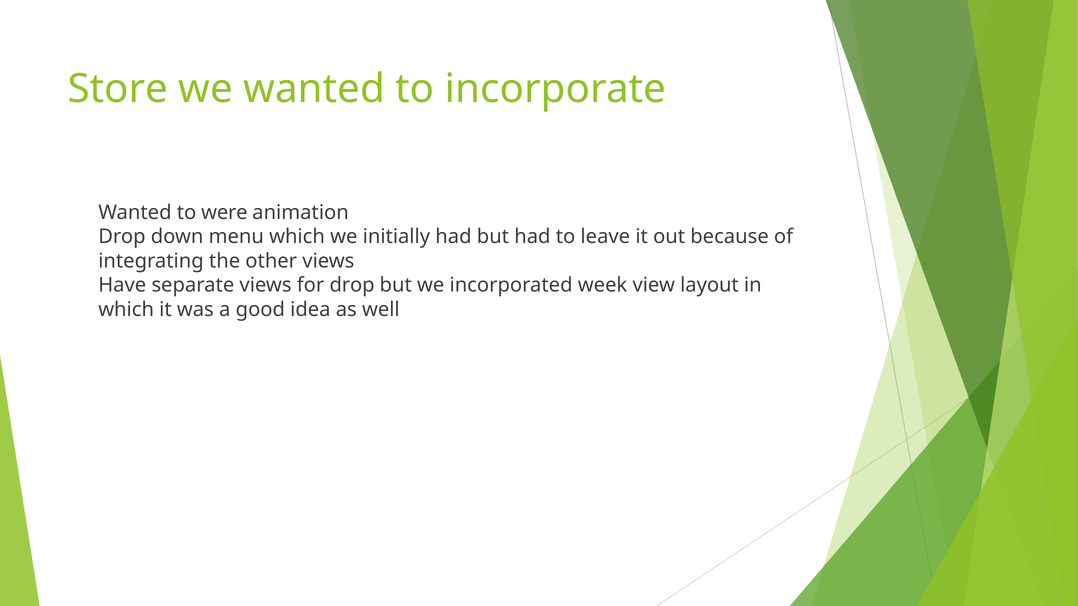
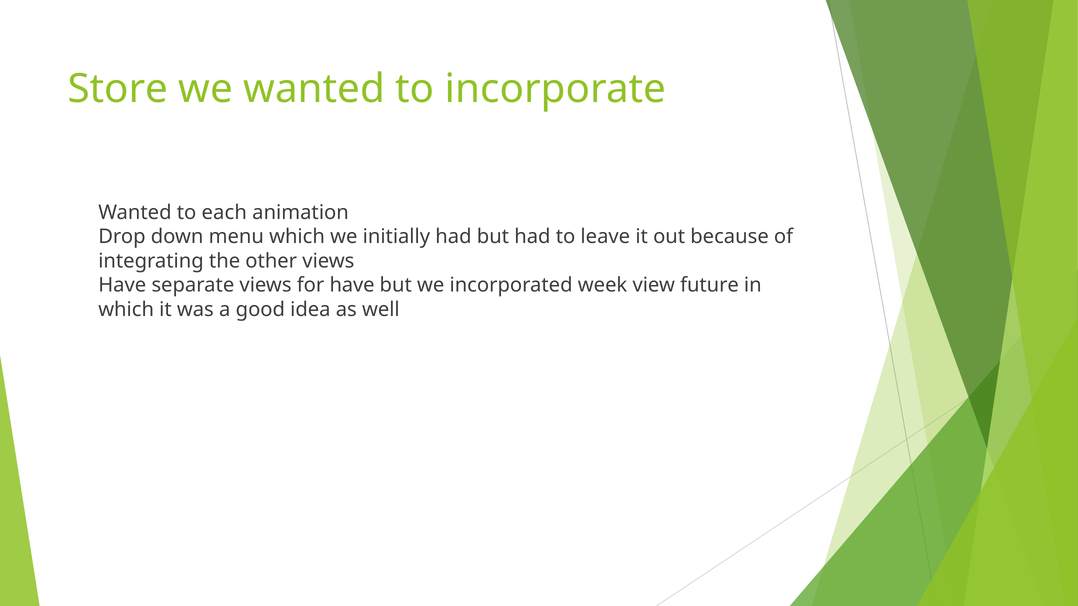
were: were -> each
drop: drop -> have
layout: layout -> future
